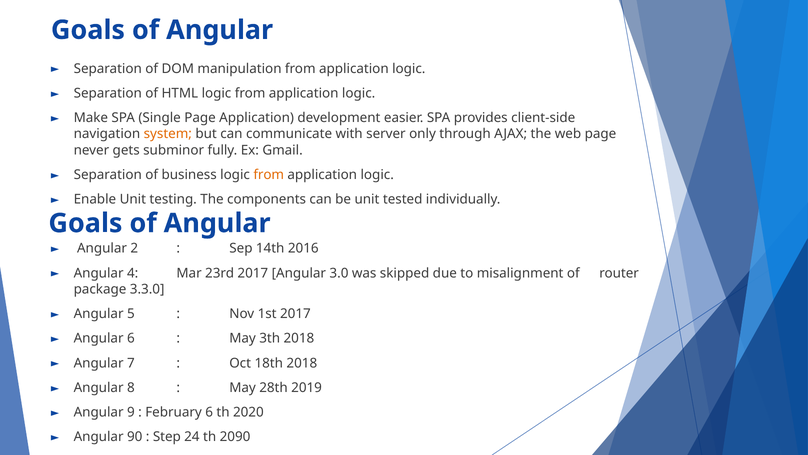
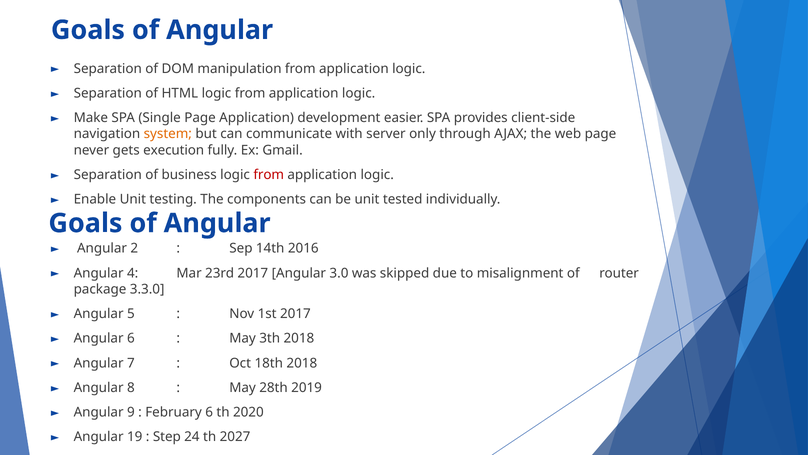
subminor: subminor -> execution
from at (269, 175) colour: orange -> red
90: 90 -> 19
2090: 2090 -> 2027
